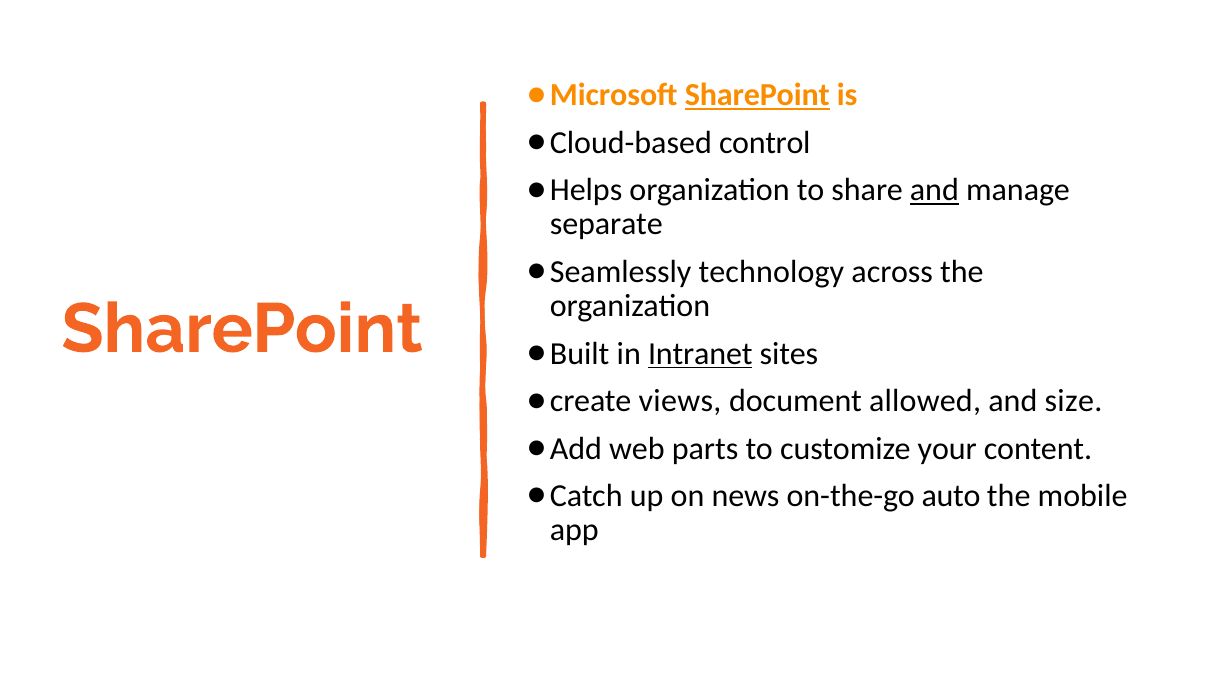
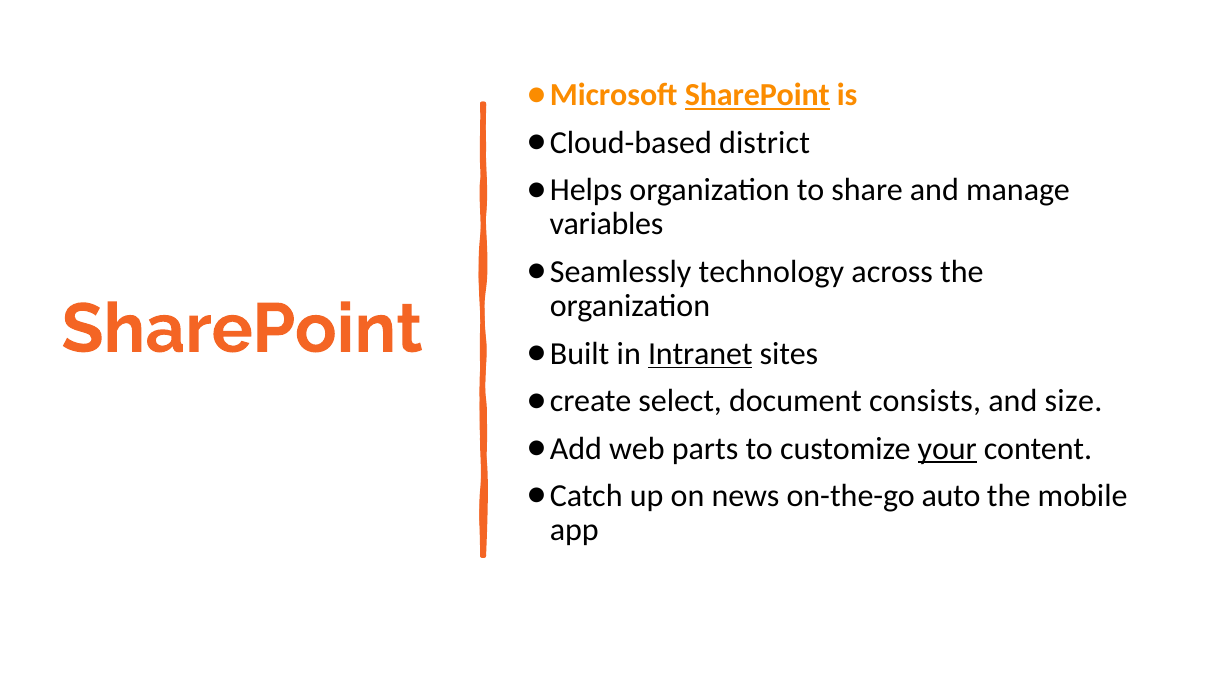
control: control -> district
and at (934, 190) underline: present -> none
separate: separate -> variables
views: views -> select
allowed: allowed -> consists
your underline: none -> present
